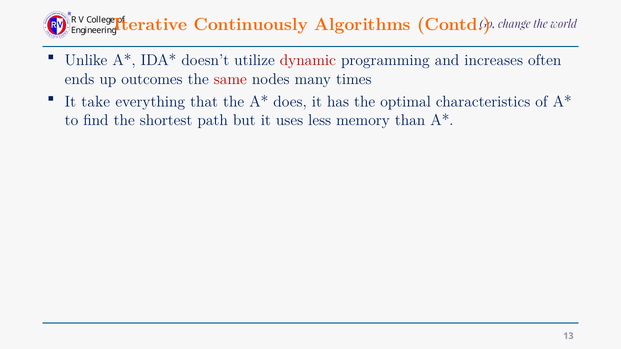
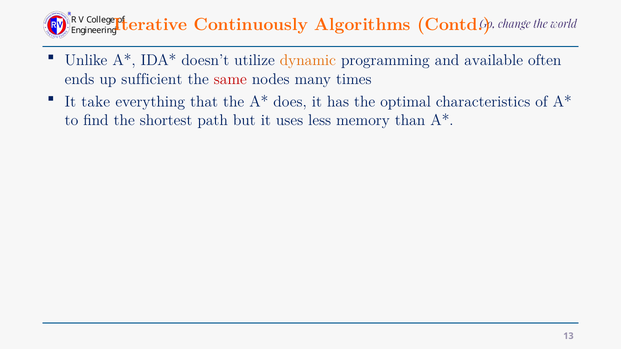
dynamic colour: red -> orange
increases: increases -> available
outcomes: outcomes -> sufficient
